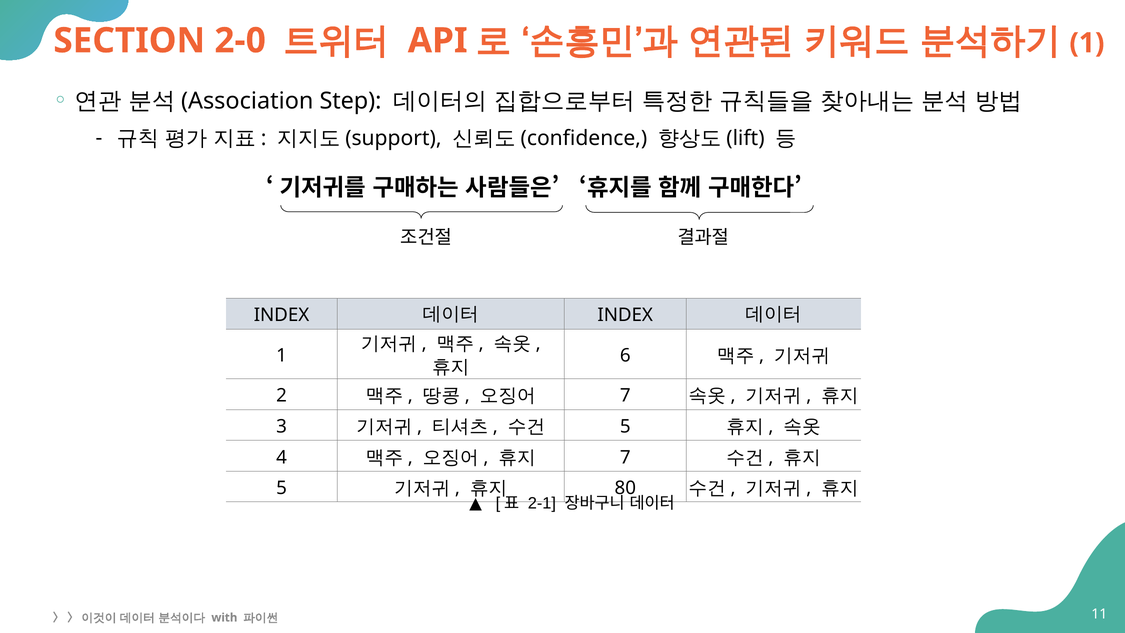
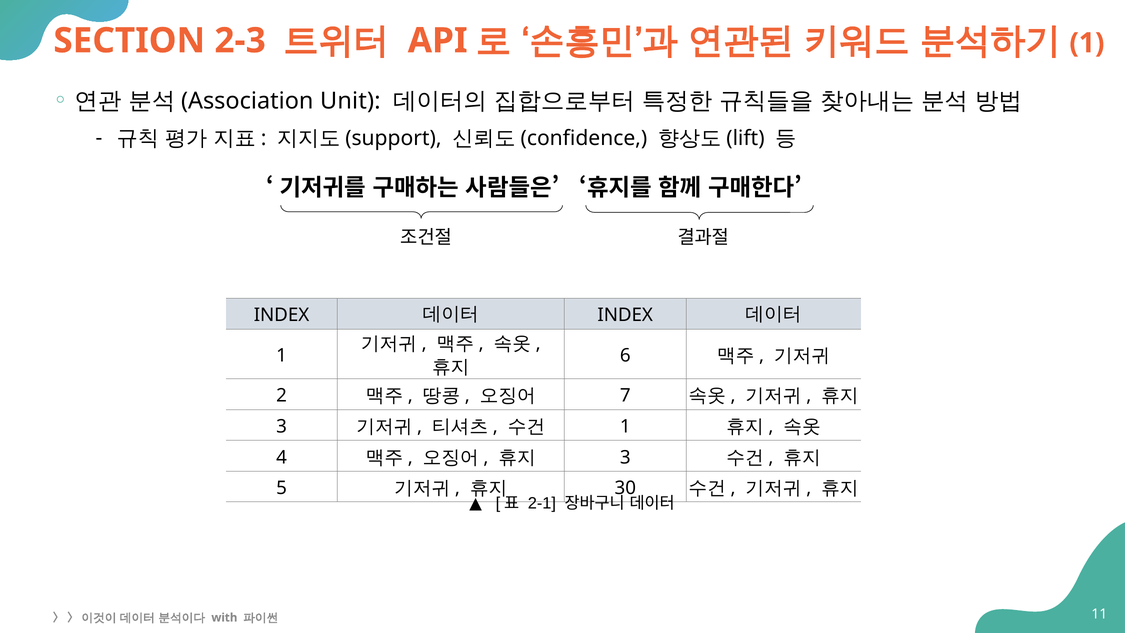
2-0: 2-0 -> 2-3
Step: Step -> Unit
5 at (625, 426): 5 -> 1
7 at (625, 457): 7 -> 3
80: 80 -> 30
